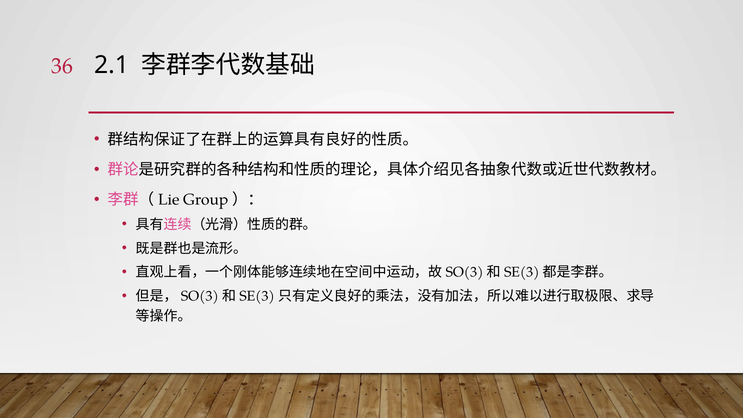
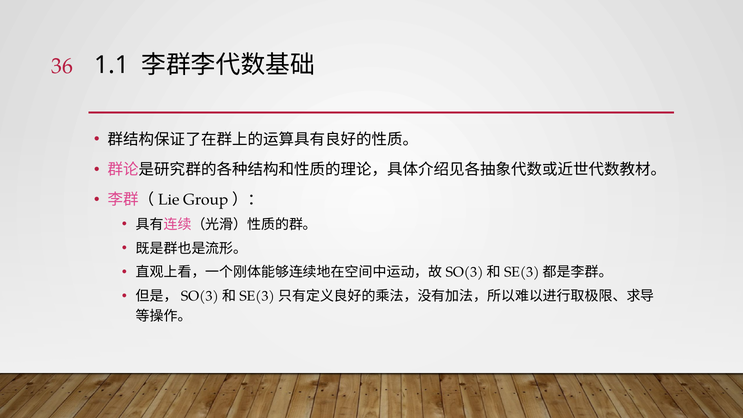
2.1: 2.1 -> 1.1
